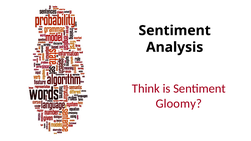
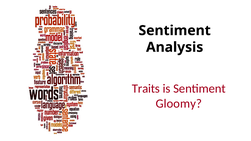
Think: Think -> Traits
